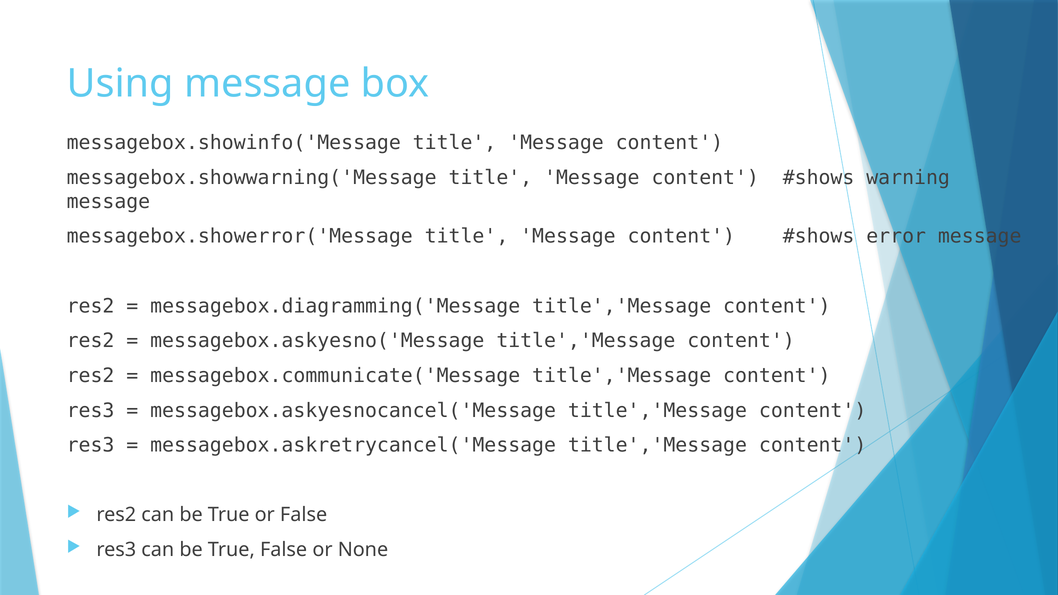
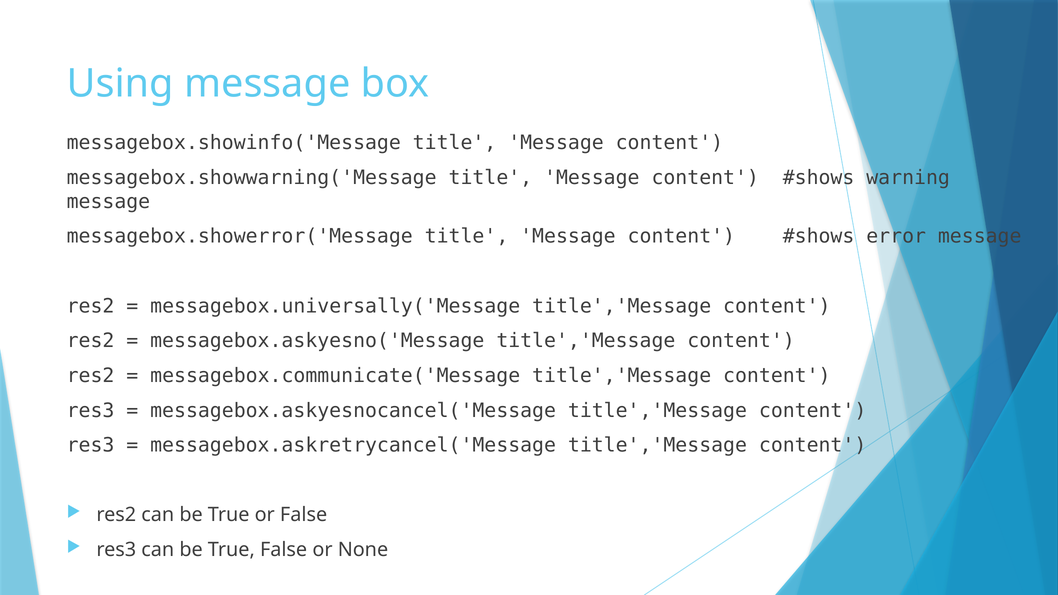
messagebox.diagramming('Message: messagebox.diagramming('Message -> messagebox.universally('Message
